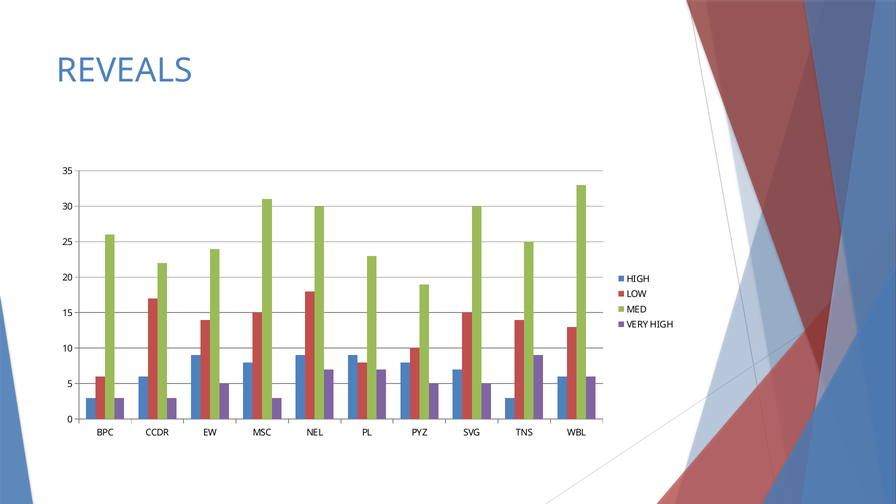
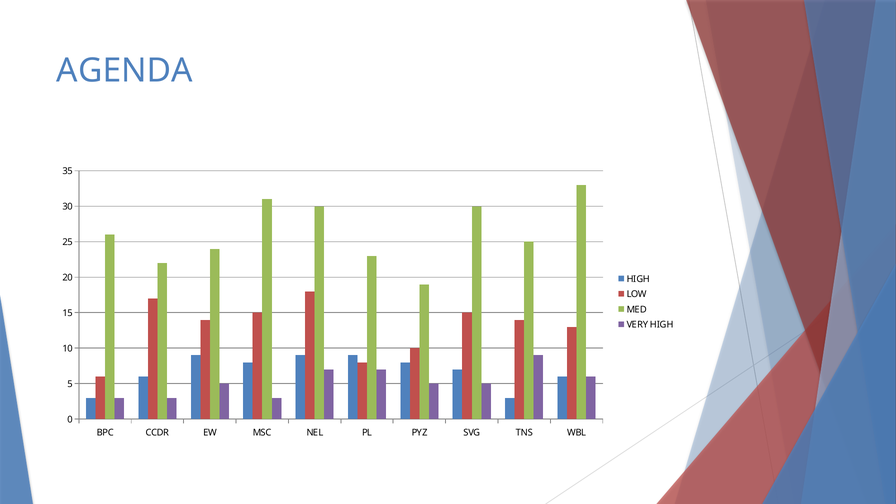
REVEALS: REVEALS -> AGENDA
